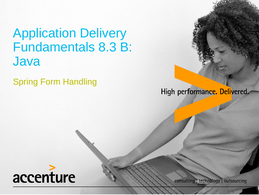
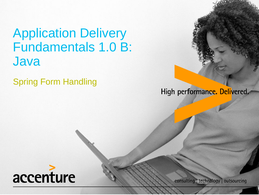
8.3: 8.3 -> 1.0
